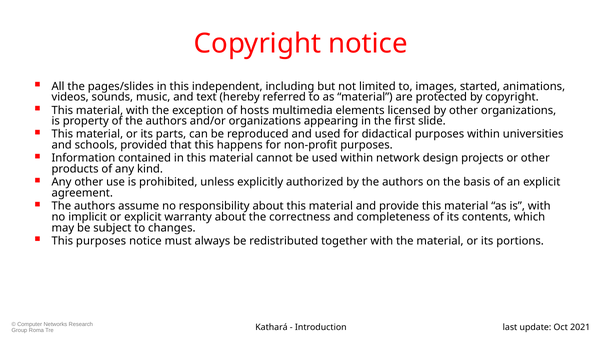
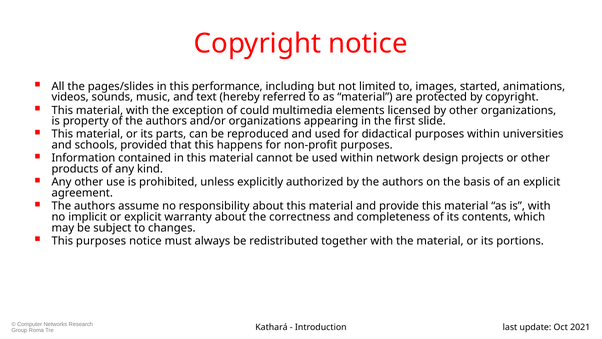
independent: independent -> performance
hosts: hosts -> could
